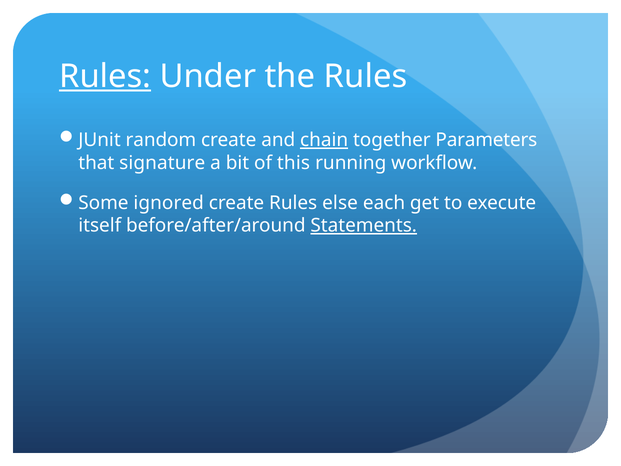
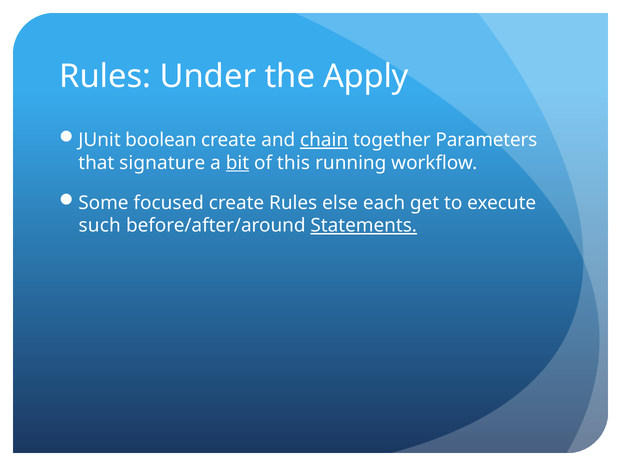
Rules at (105, 76) underline: present -> none
the Rules: Rules -> Apply
random: random -> boolean
bit underline: none -> present
ignored: ignored -> focused
itself: itself -> such
